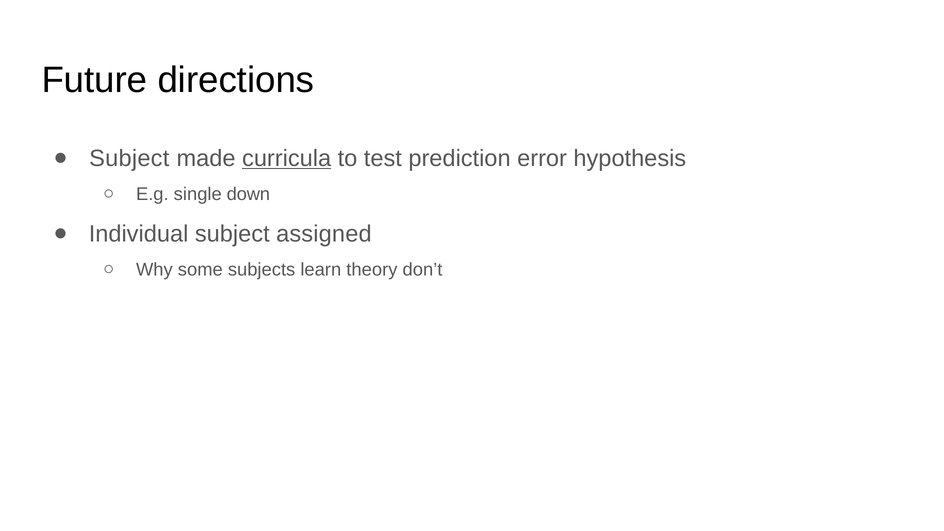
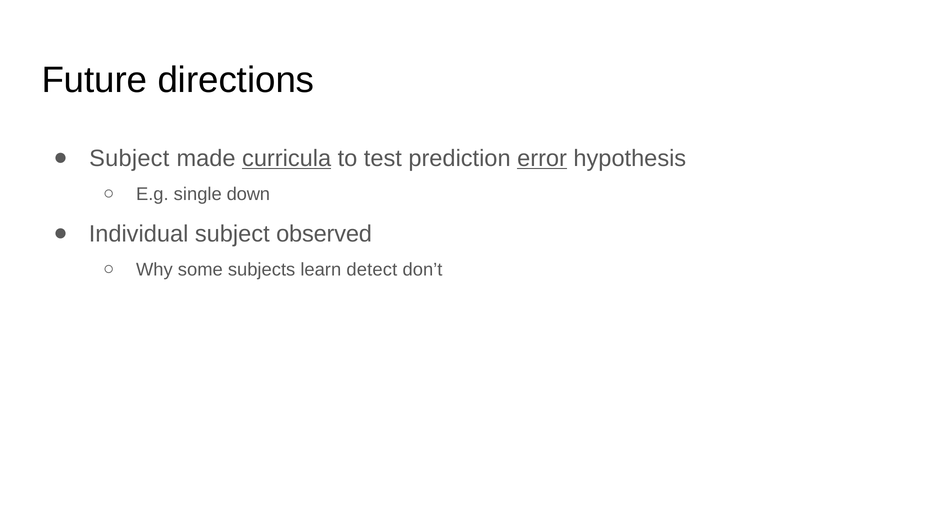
error underline: none -> present
assigned: assigned -> observed
theory: theory -> detect
